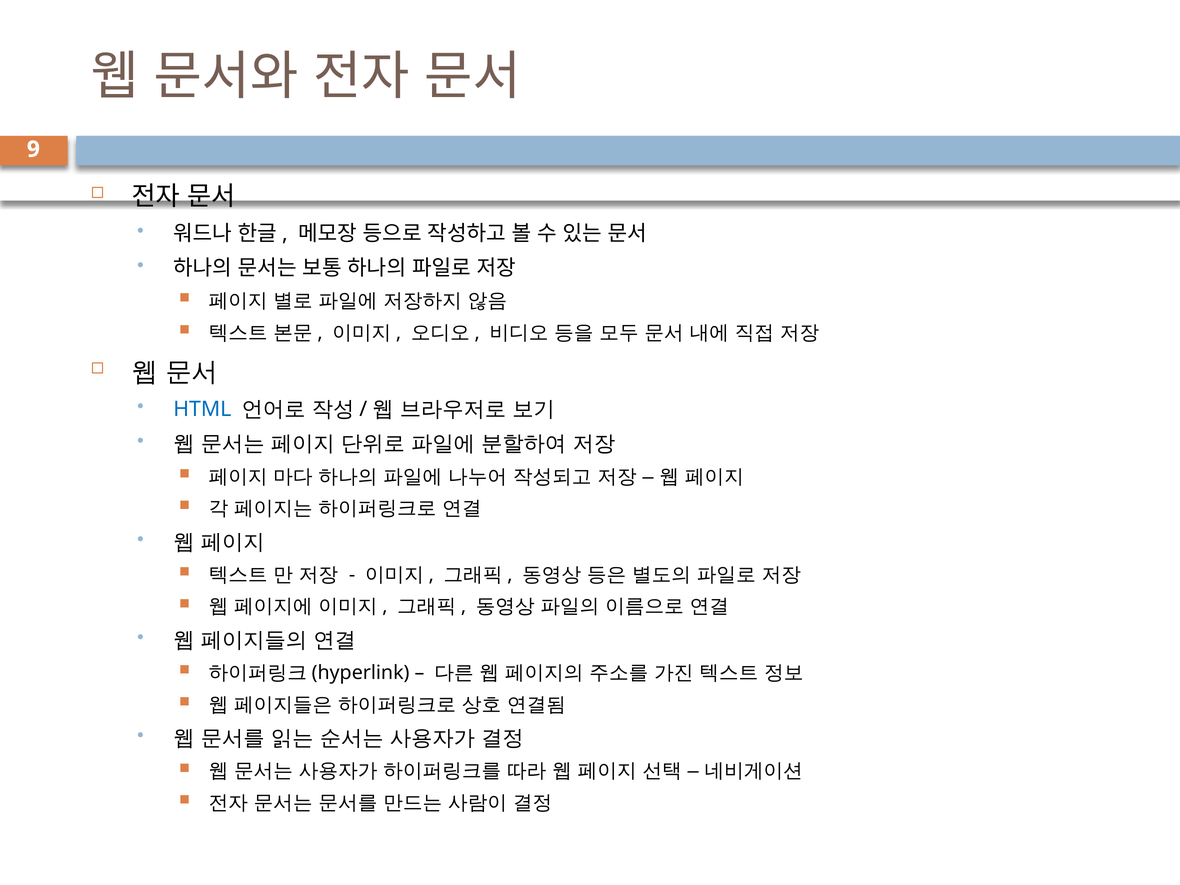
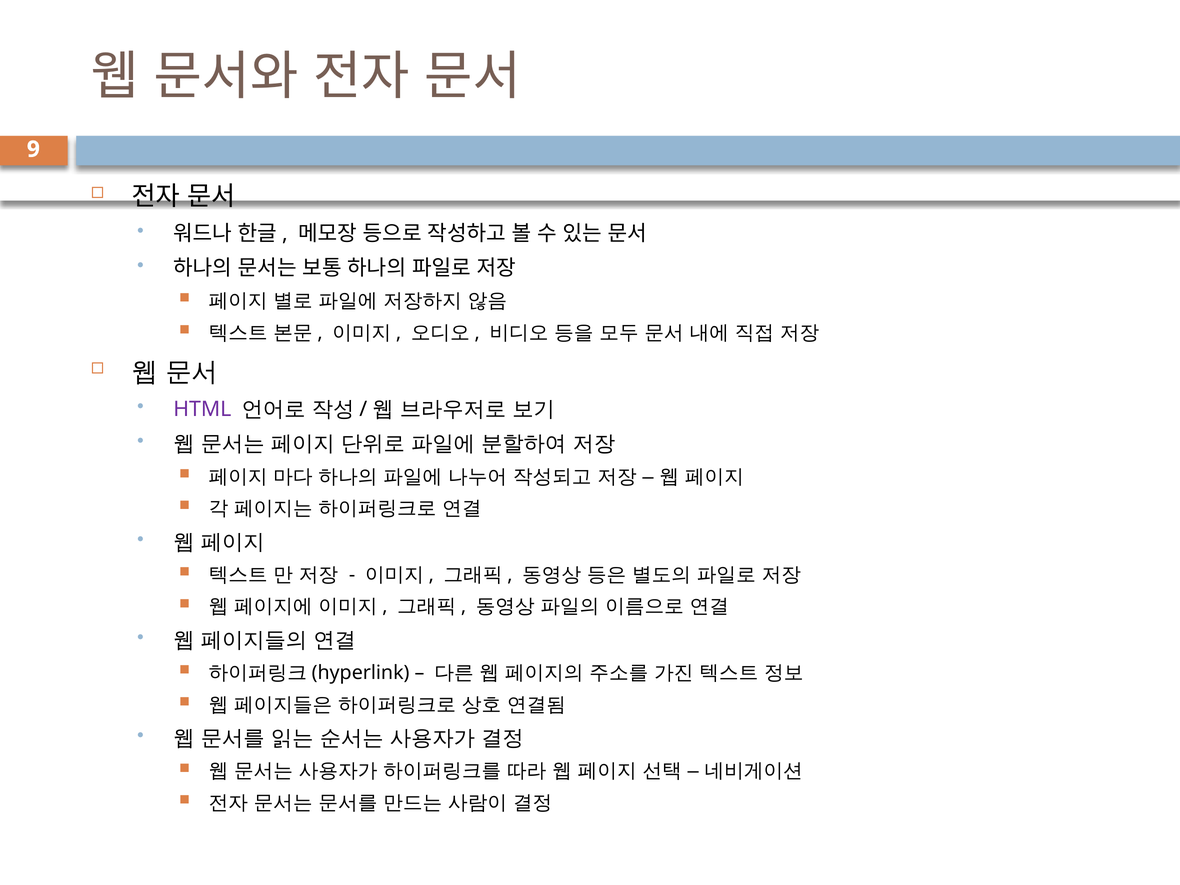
HTML colour: blue -> purple
